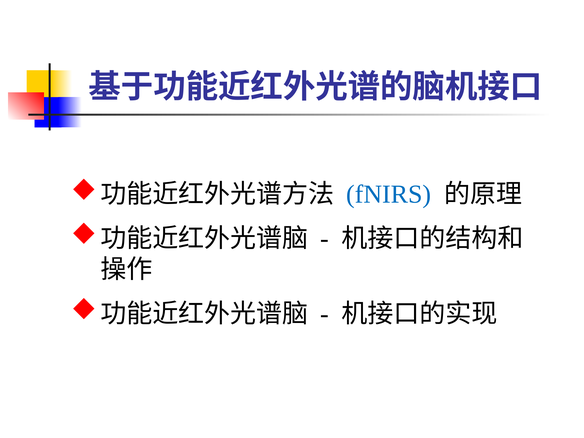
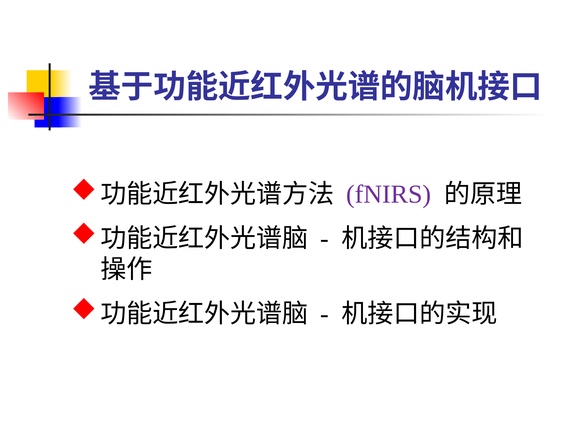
fNIRS colour: blue -> purple
